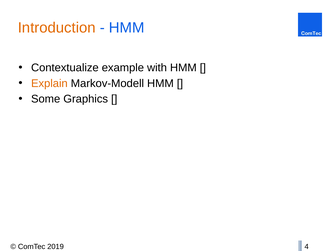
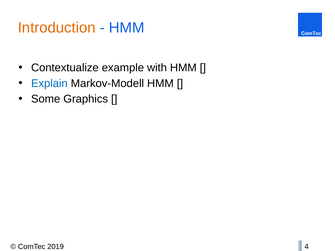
Explain colour: orange -> blue
